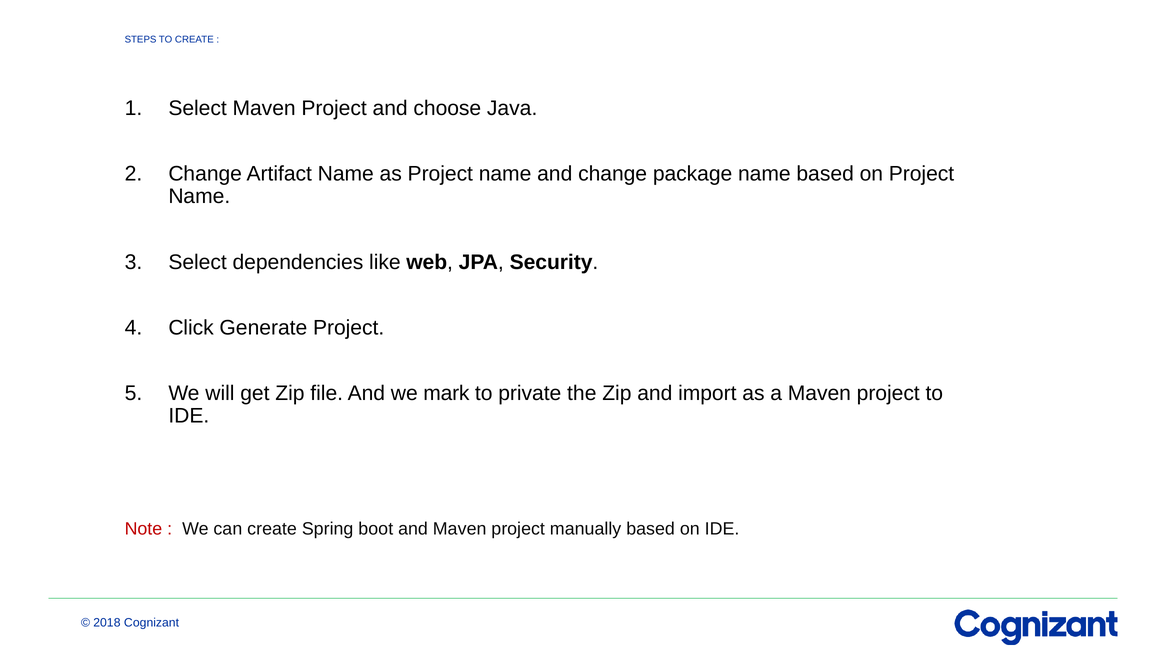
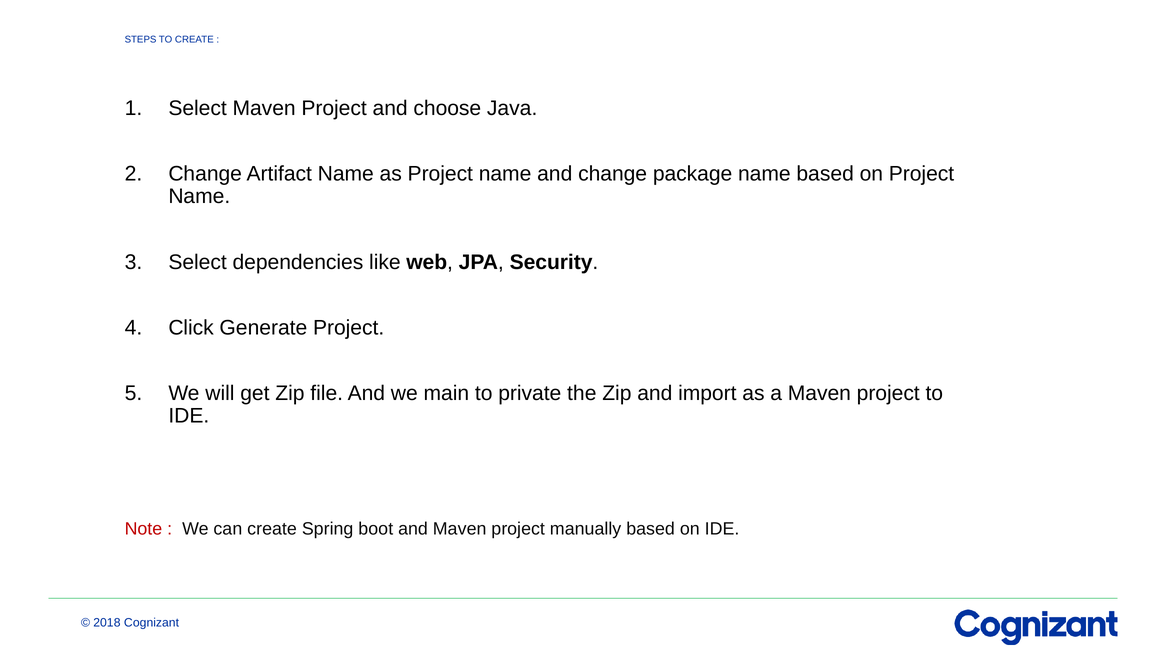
mark: mark -> main
